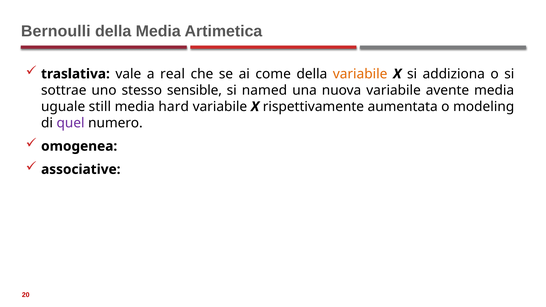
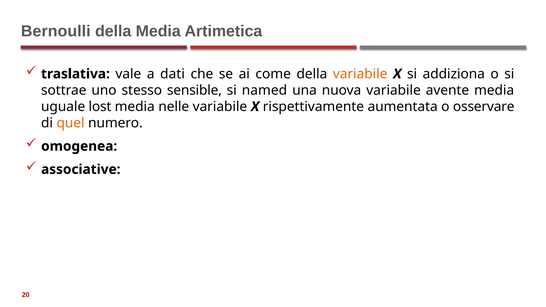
real: real -> dati
still: still -> lost
hard: hard -> nelle
modeling: modeling -> osservare
quel colour: purple -> orange
